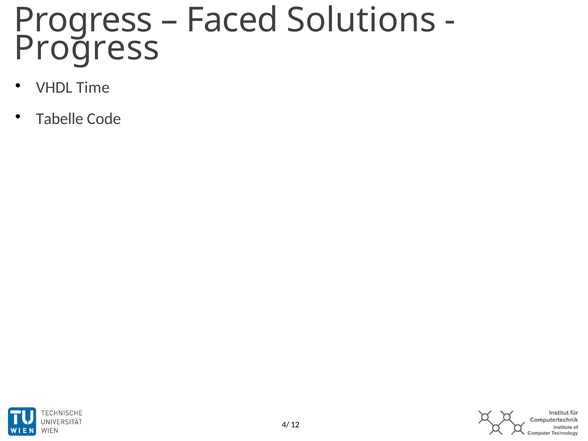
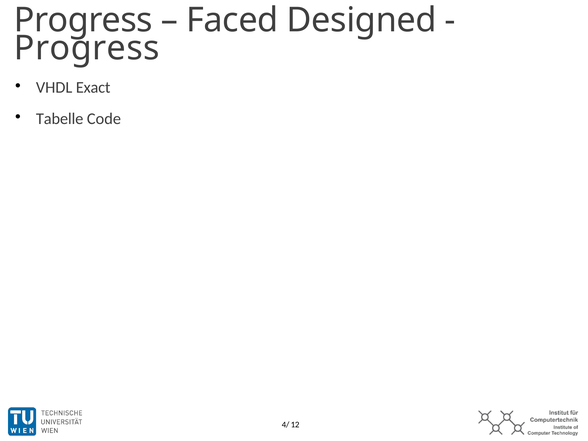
Solutions: Solutions -> Designed
Time: Time -> Exact
